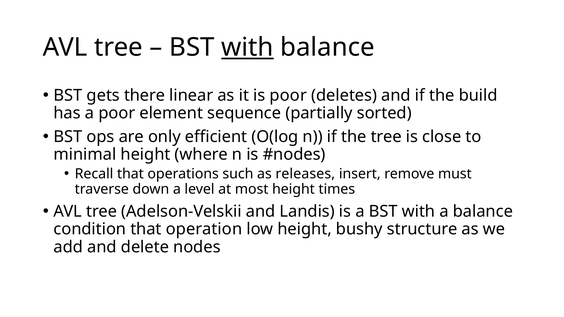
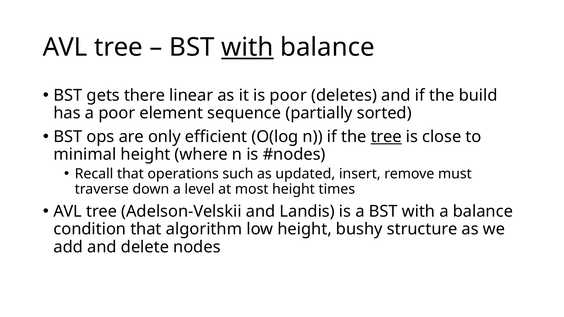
tree at (386, 137) underline: none -> present
releases: releases -> updated
operation: operation -> algorithm
